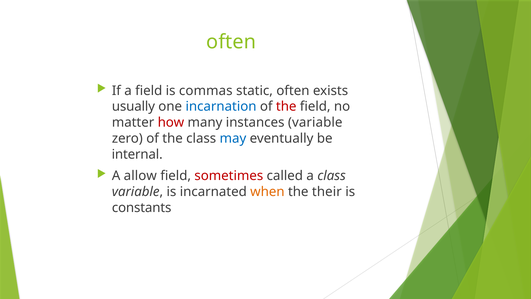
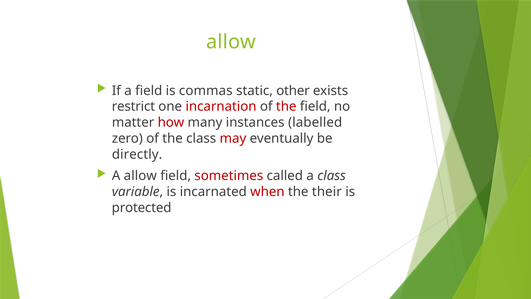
often at (231, 42): often -> allow
static often: often -> other
usually: usually -> restrict
incarnation colour: blue -> red
instances variable: variable -> labelled
may colour: blue -> red
internal: internal -> directly
when colour: orange -> red
constants: constants -> protected
